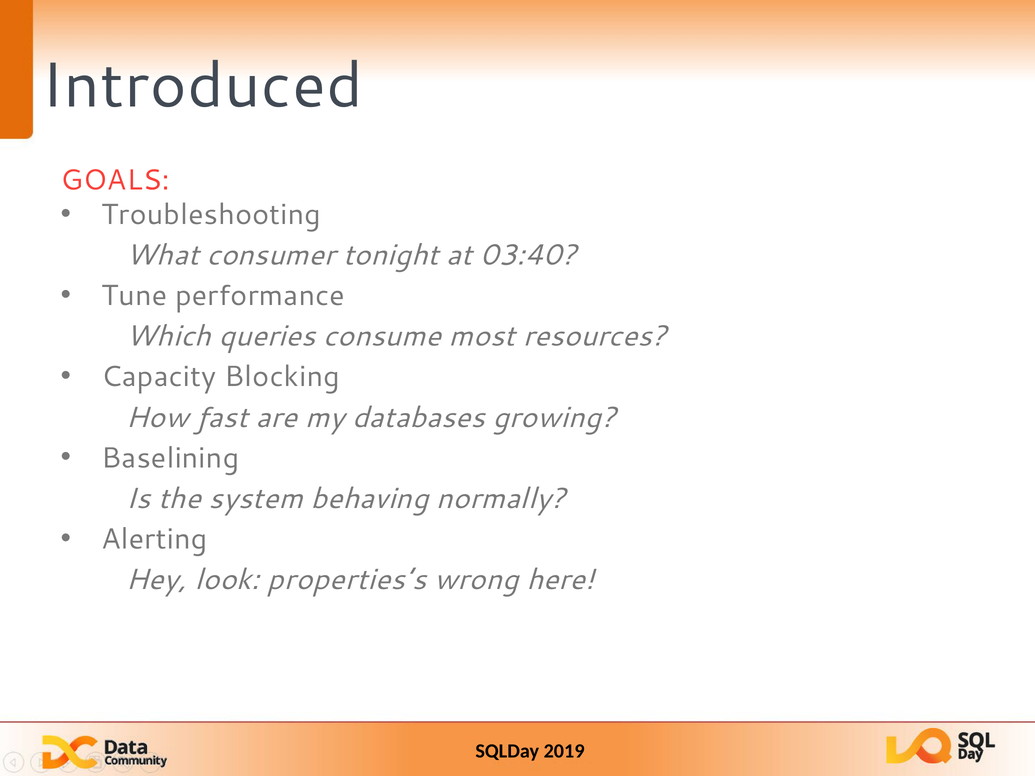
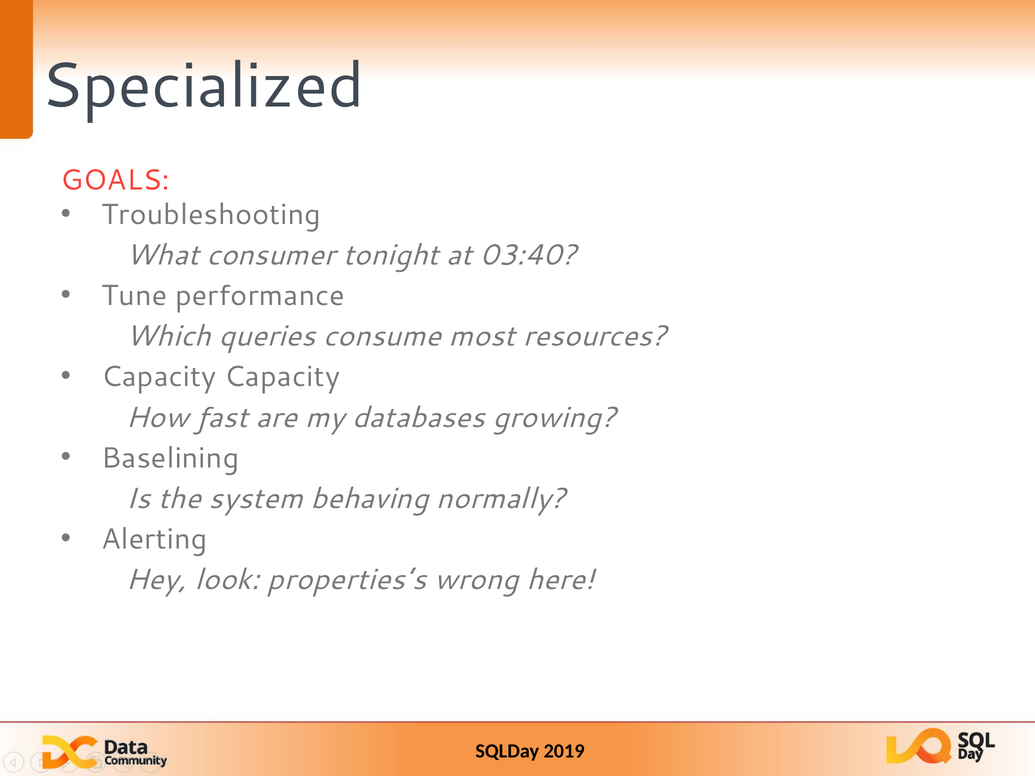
Introduced: Introduced -> Specialized
Capacity Blocking: Blocking -> Capacity
